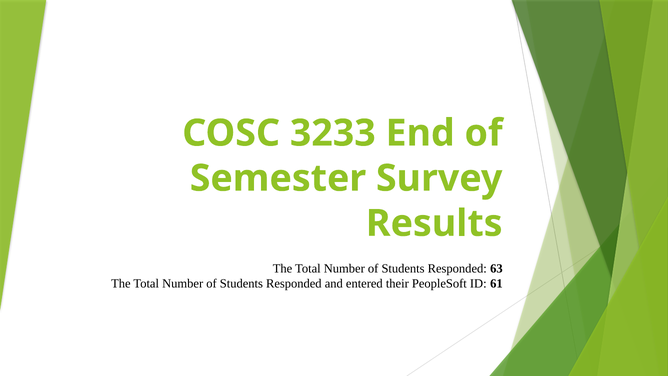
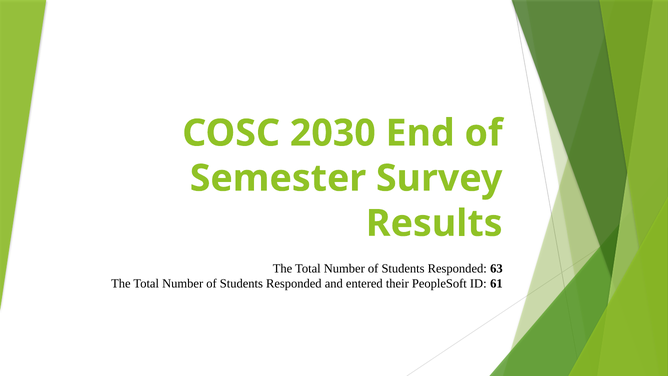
3233: 3233 -> 2030
